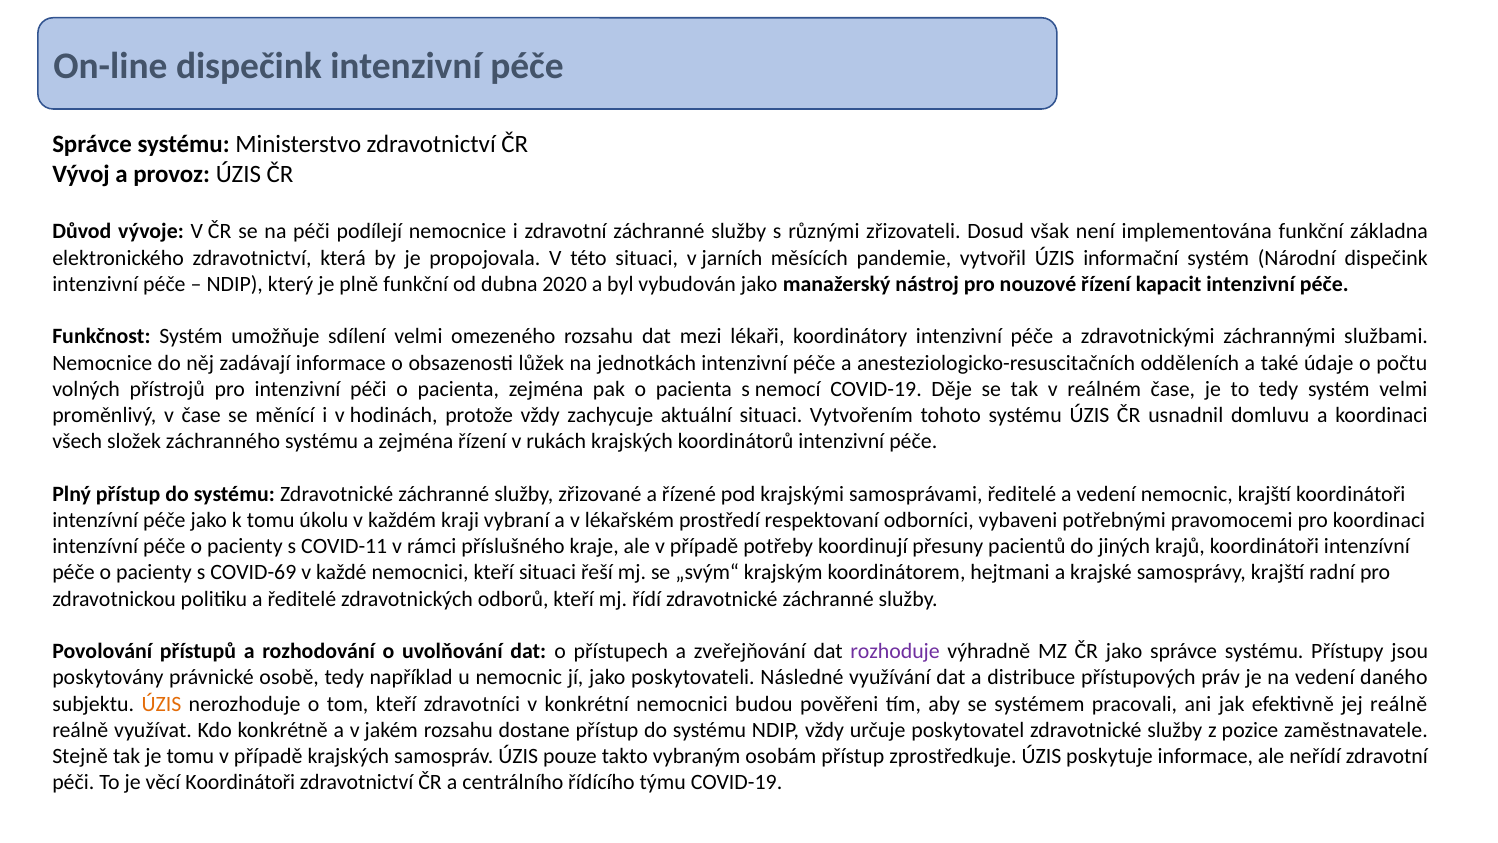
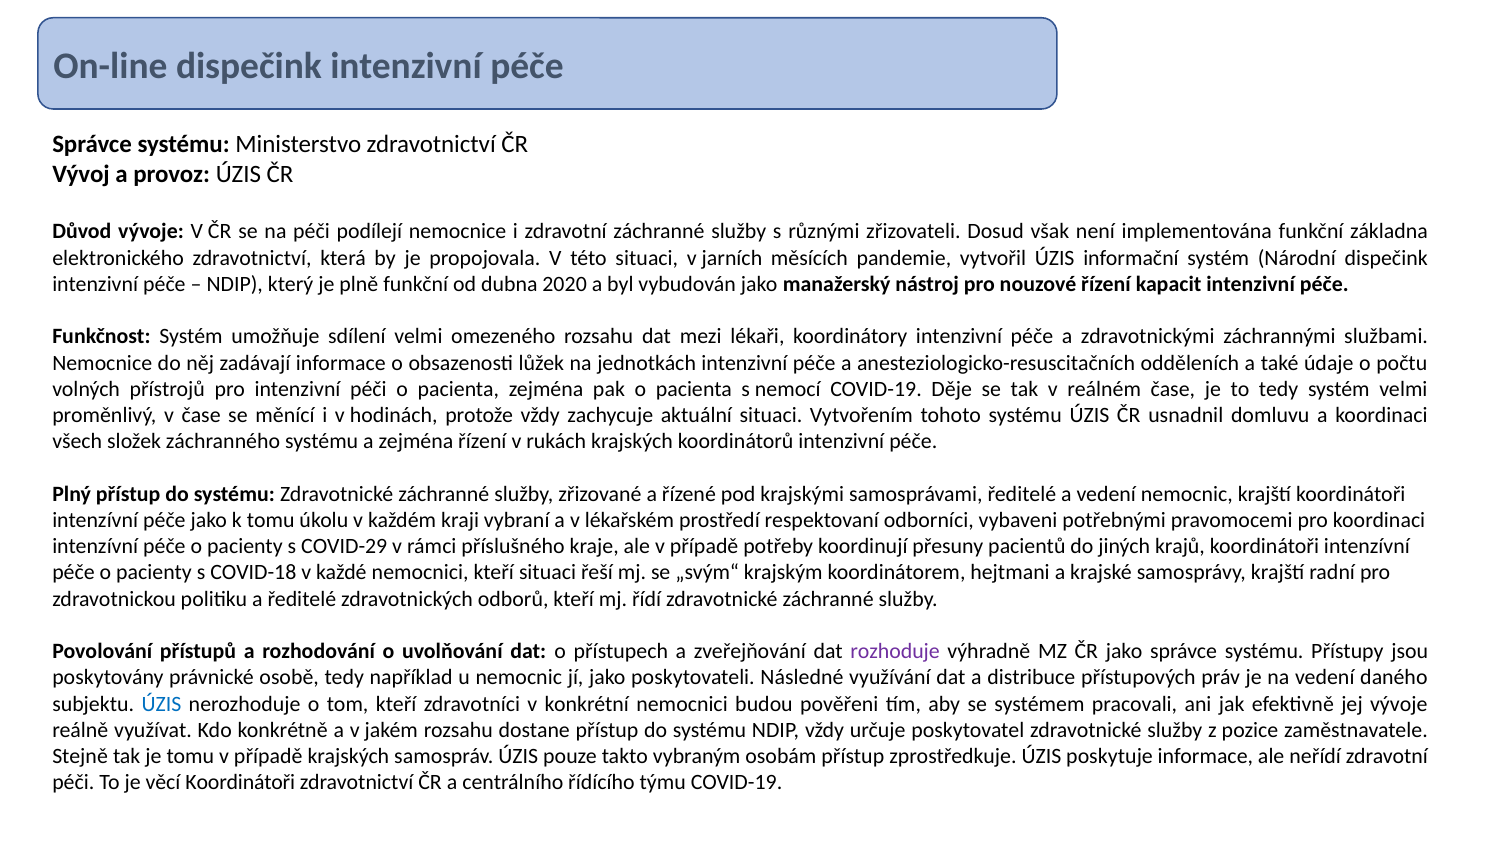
COVID-11: COVID-11 -> COVID-29
COVID-69: COVID-69 -> COVID-18
ÚZIS at (161, 704) colour: orange -> blue
jej reálně: reálně -> vývoje
